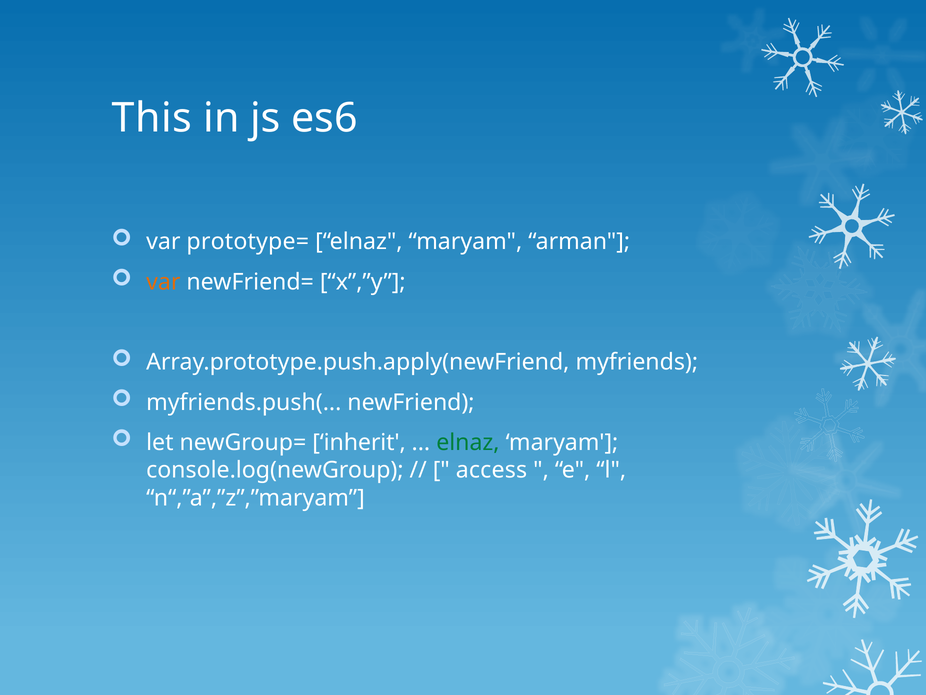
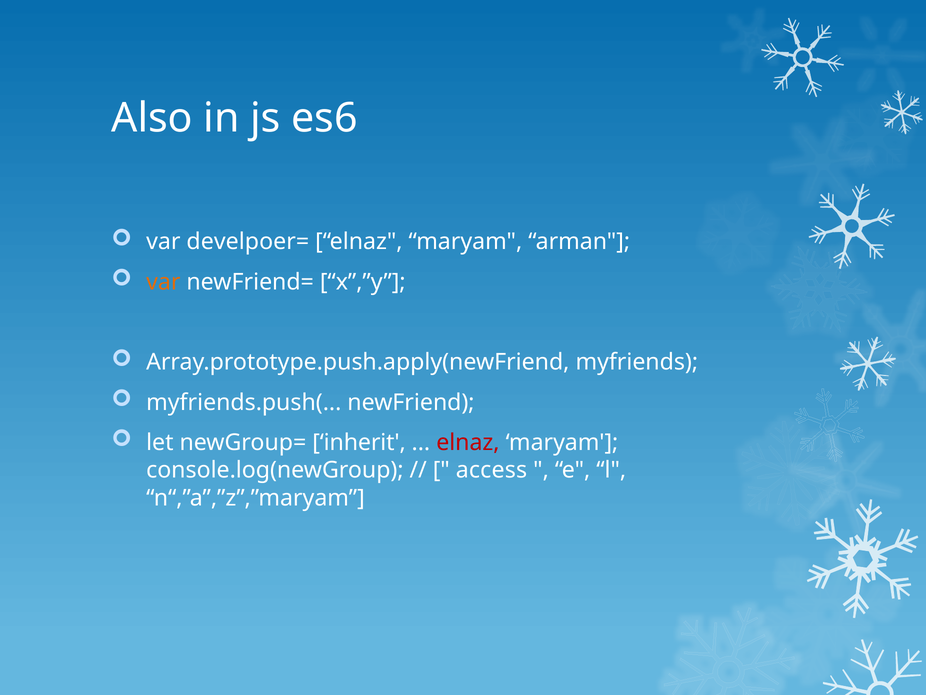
This: This -> Also
prototype=: prototype= -> develpoer=
elnaz at (468, 442) colour: green -> red
